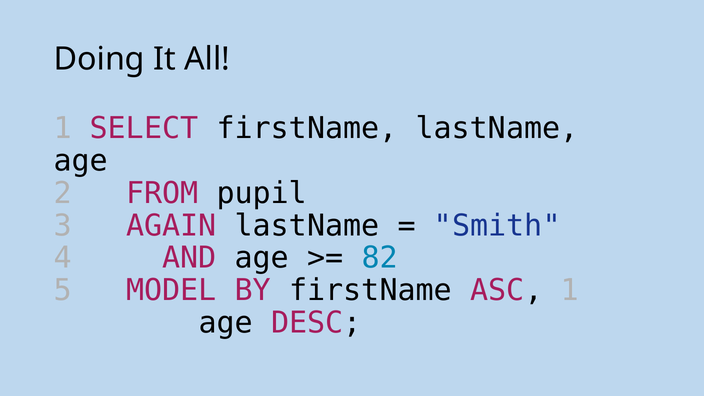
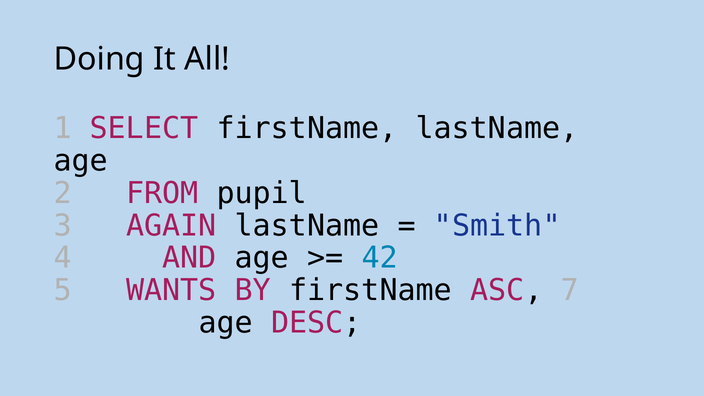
82: 82 -> 42
MODEL: MODEL -> WANTS
ASC 1: 1 -> 7
